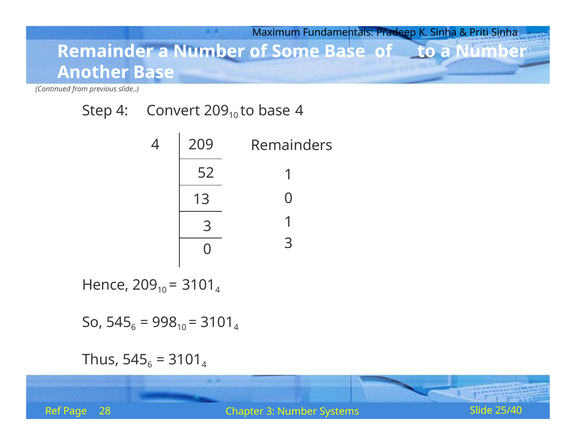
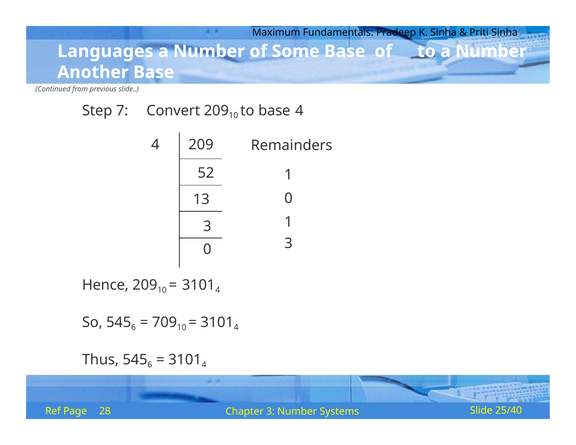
Remainder: Remainder -> Languages
Step 4: 4 -> 7
998: 998 -> 709
